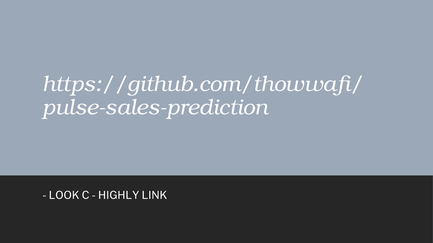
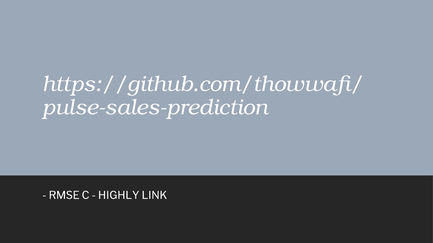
LOOK: LOOK -> RMSE
